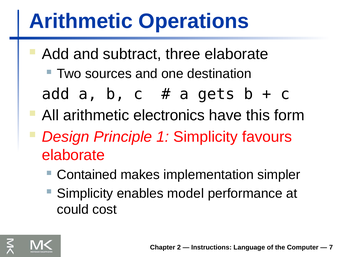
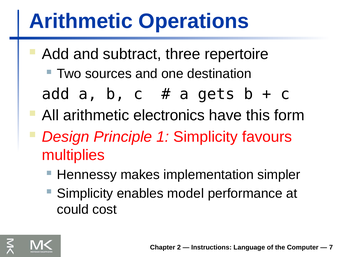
three elaborate: elaborate -> repertoire
elaborate at (73, 155): elaborate -> multiplies
Contained: Contained -> Hennessy
